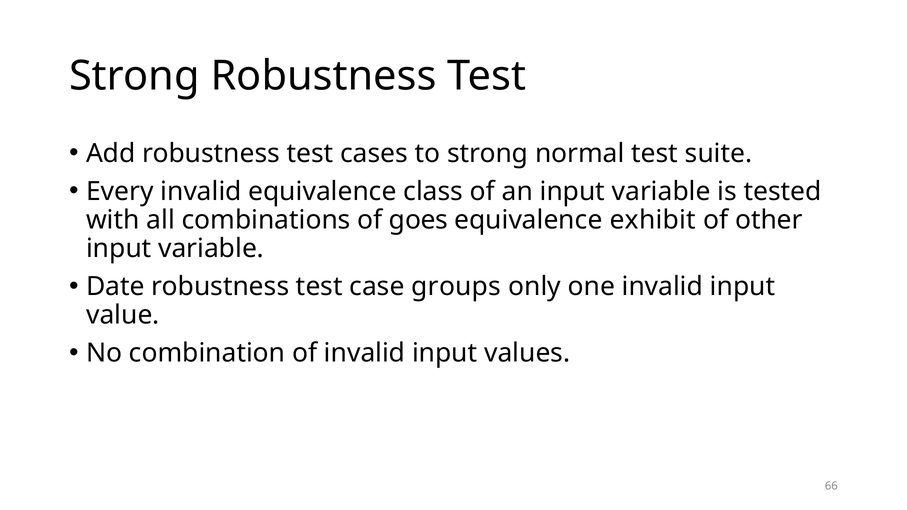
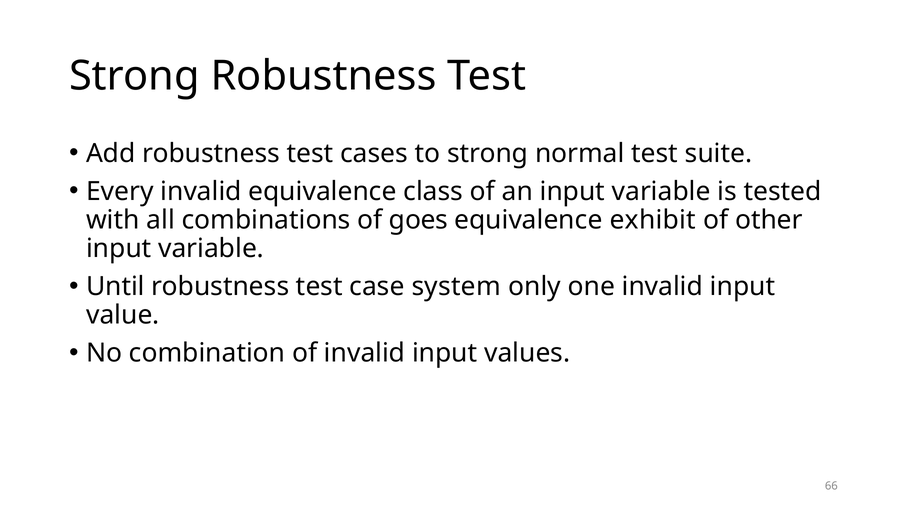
Date: Date -> Until
groups: groups -> system
